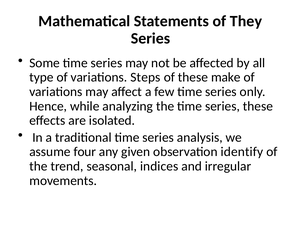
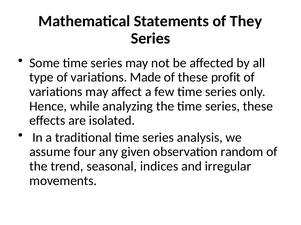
Steps: Steps -> Made
make: make -> profit
identify: identify -> random
